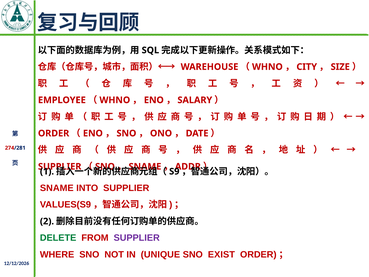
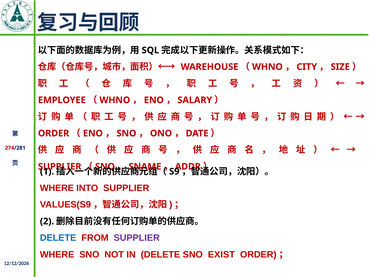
SNAME at (57, 188): SNAME -> WHERE
DELETE at (58, 238) colour: green -> blue
IN UNIQUE: UNIQUE -> DELETE
